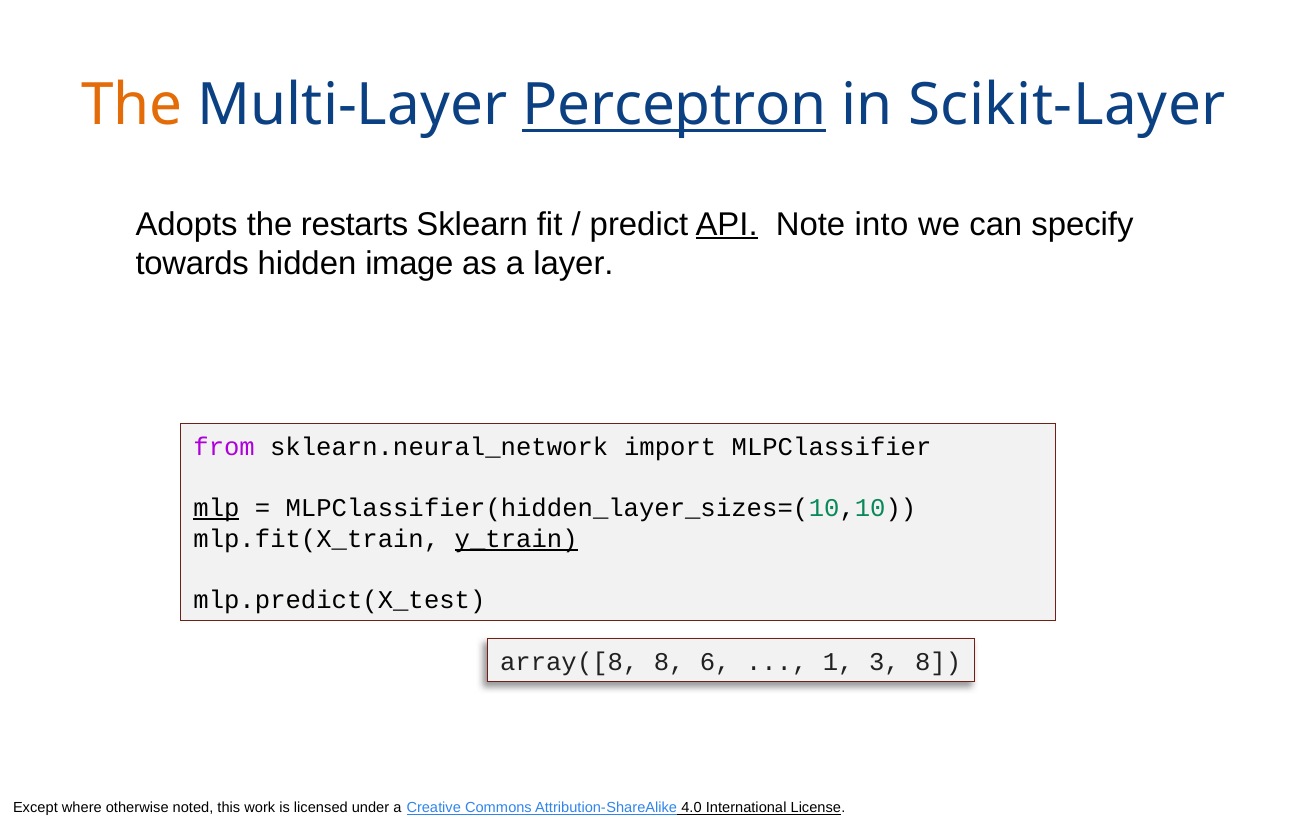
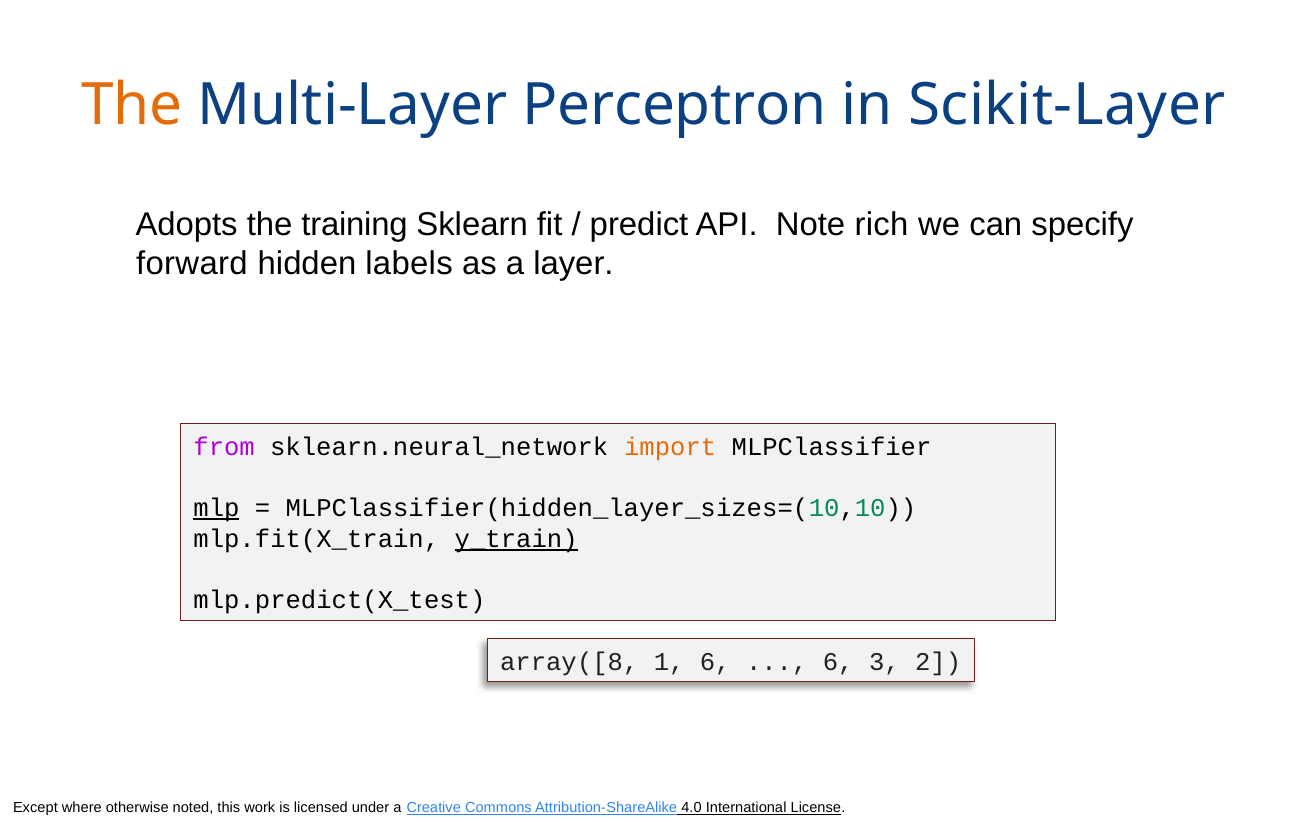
Perceptron underline: present -> none
restarts: restarts -> training
API underline: present -> none
into: into -> rich
towards: towards -> forward
image: image -> labels
import colour: black -> orange
array([8 8: 8 -> 1
1 at (838, 662): 1 -> 6
3 8: 8 -> 2
